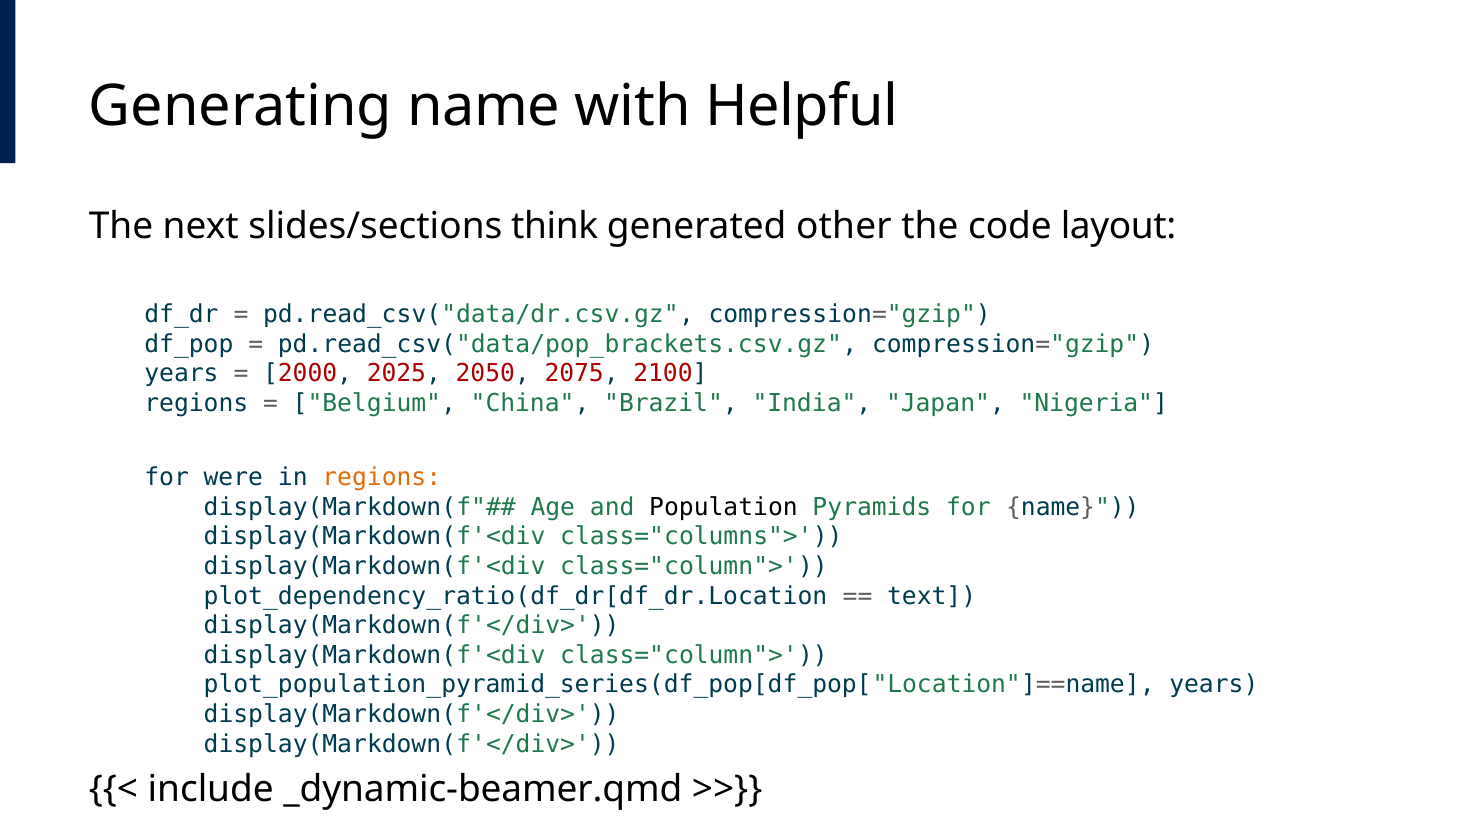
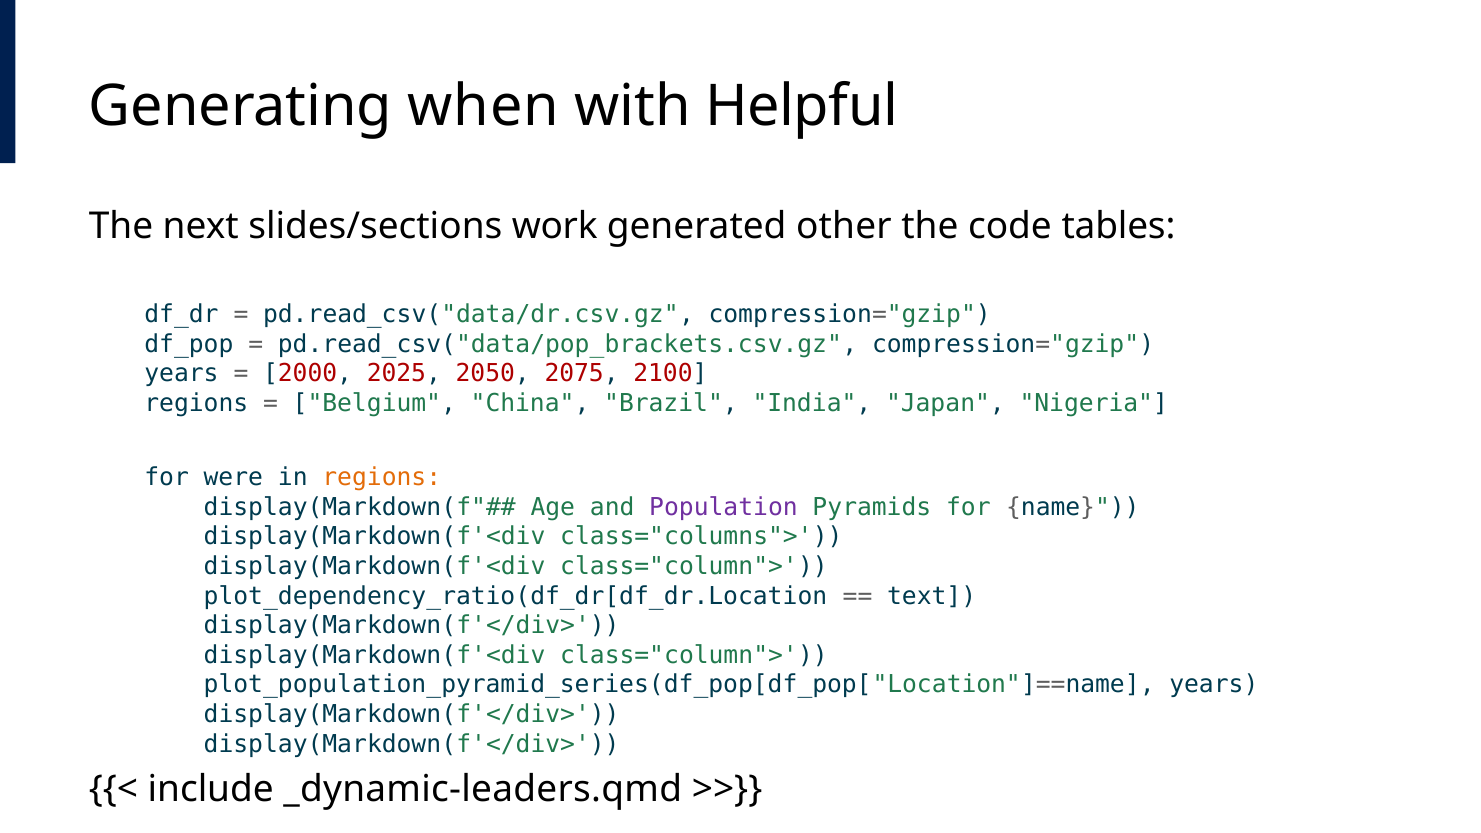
Generating name: name -> when
think: think -> work
layout: layout -> tables
Population colour: black -> purple
_dynamic-beamer.qmd: _dynamic-beamer.qmd -> _dynamic-leaders.qmd
